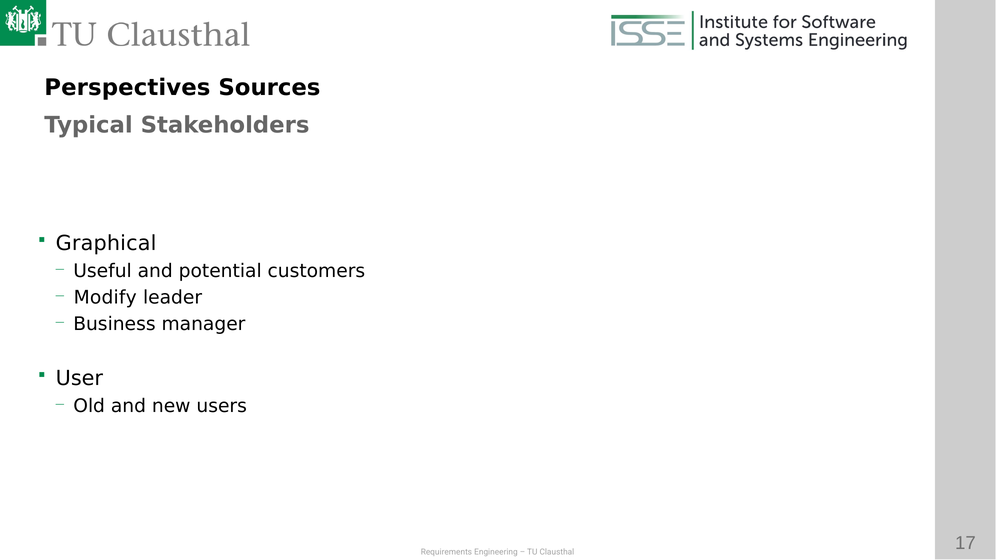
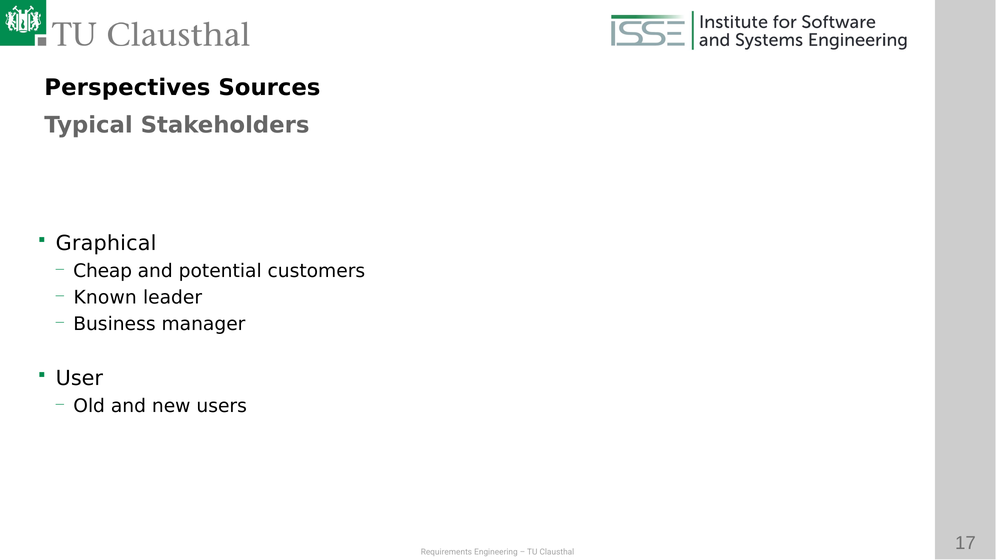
Useful: Useful -> Cheap
Modify: Modify -> Known
